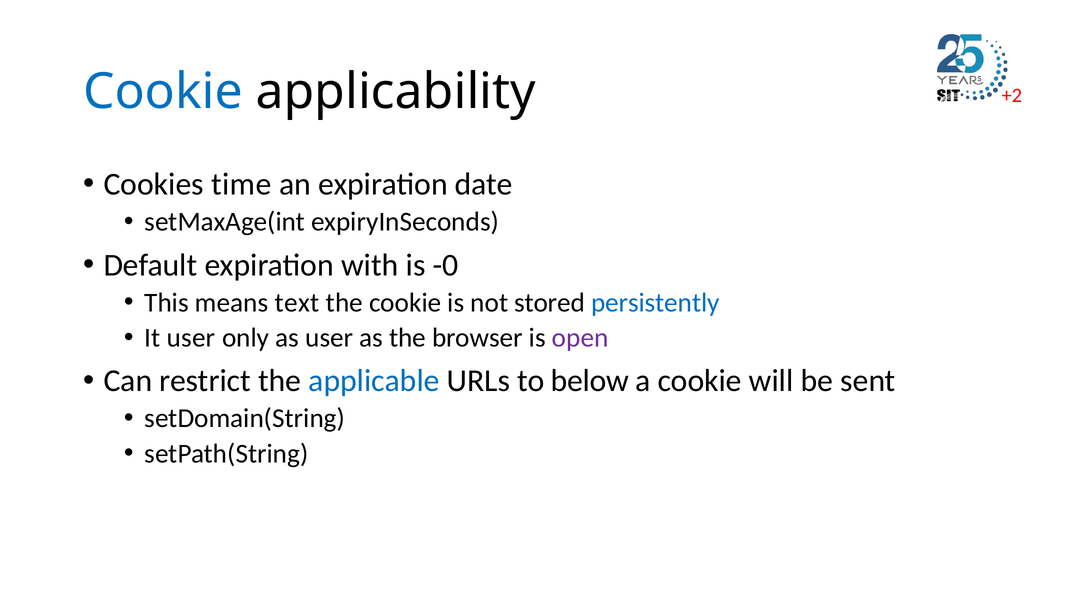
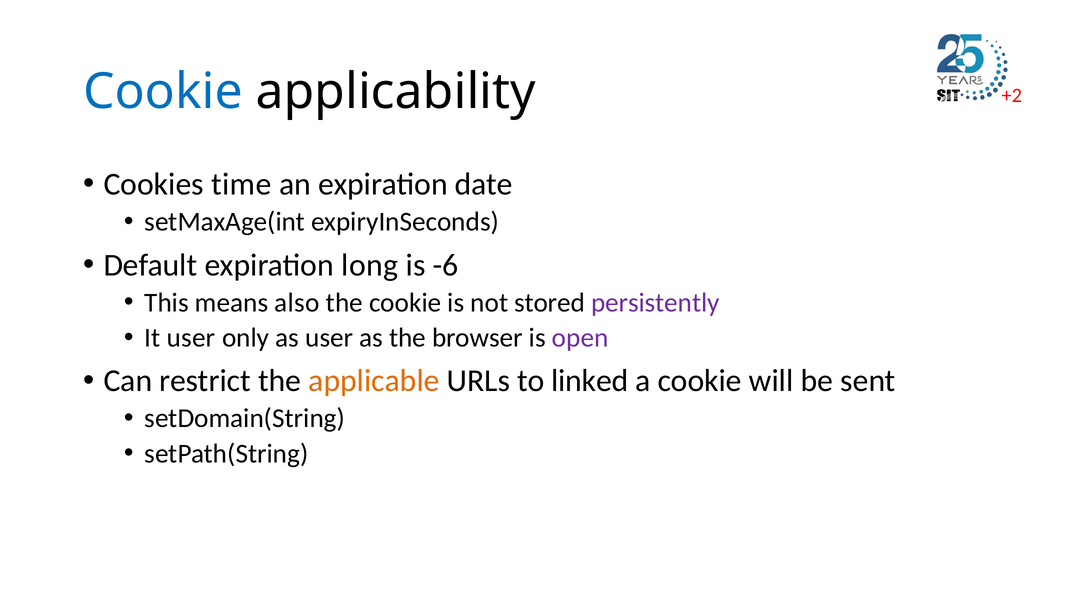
with: with -> long
-0: -0 -> -6
text: text -> also
persistently colour: blue -> purple
applicable colour: blue -> orange
below: below -> linked
